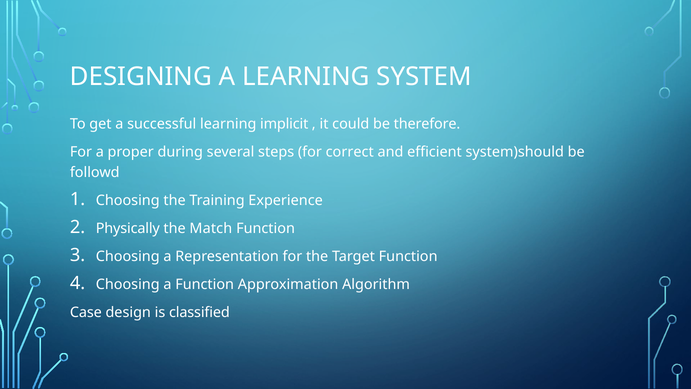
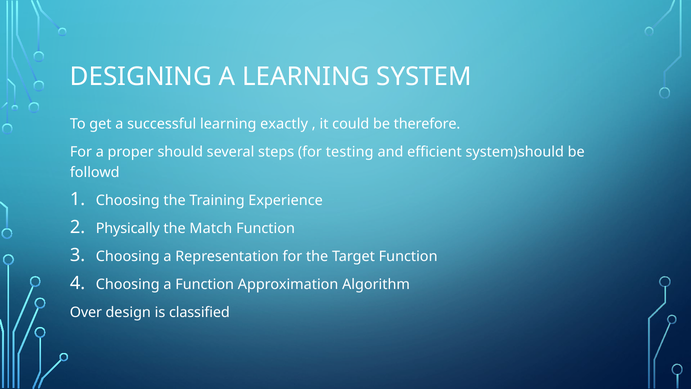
implicit: implicit -> exactly
during: during -> should
correct: correct -> testing
Case: Case -> Over
